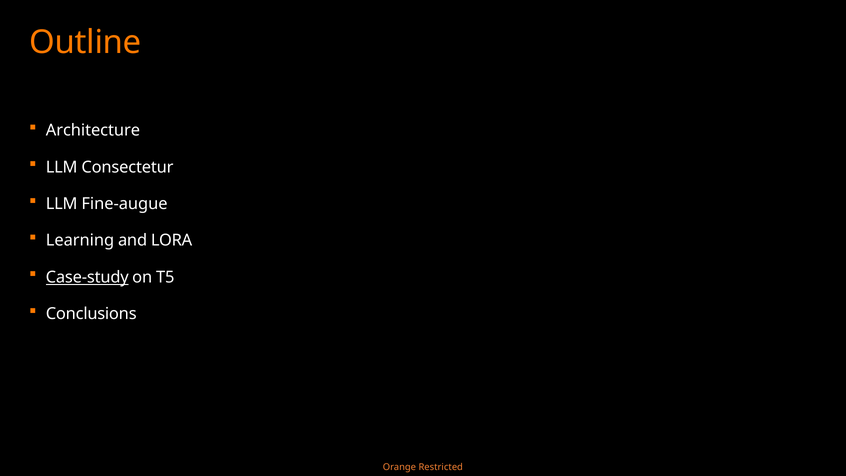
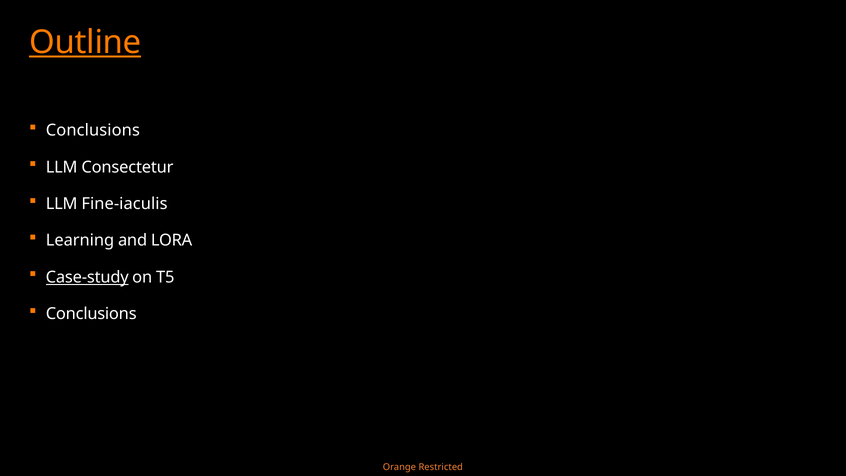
Outline underline: none -> present
Architecture at (93, 130): Architecture -> Conclusions
Fine-augue: Fine-augue -> Fine-iaculis
